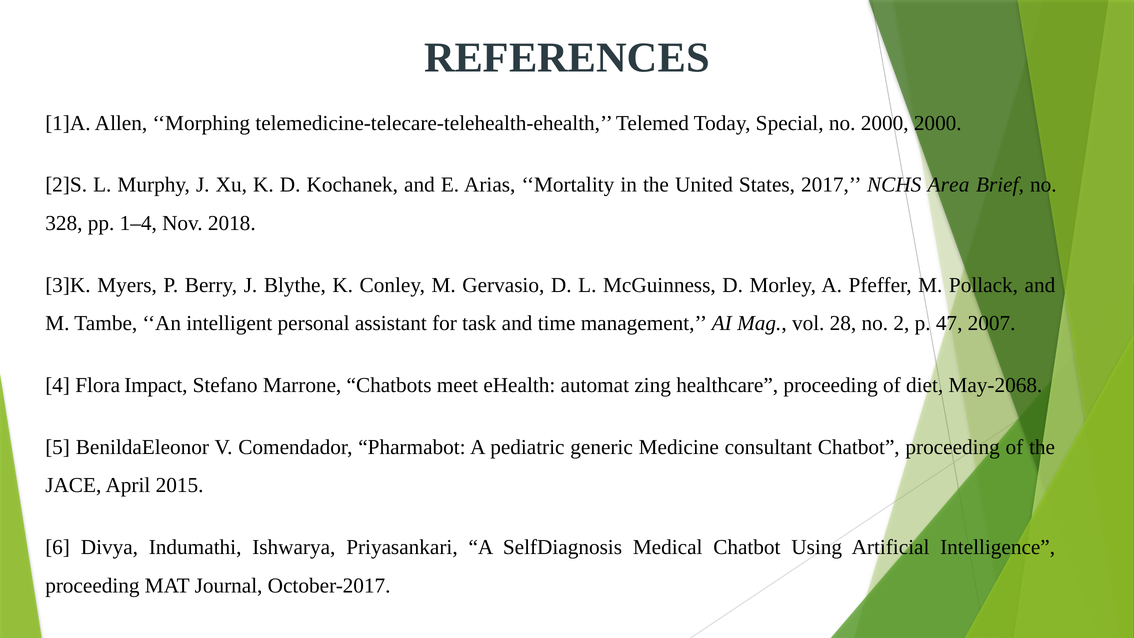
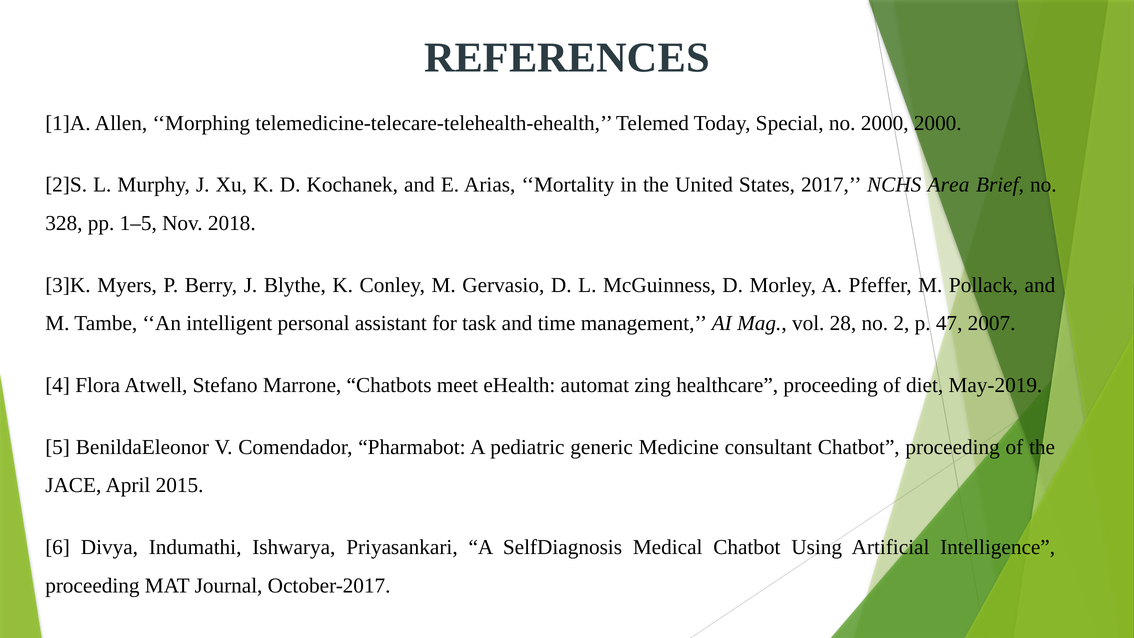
1–4: 1–4 -> 1–5
Impact: Impact -> Atwell
May-2068: May-2068 -> May-2019
